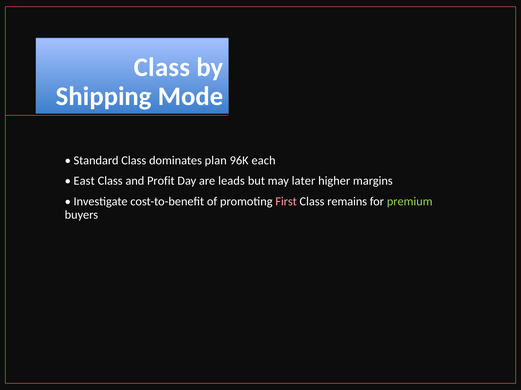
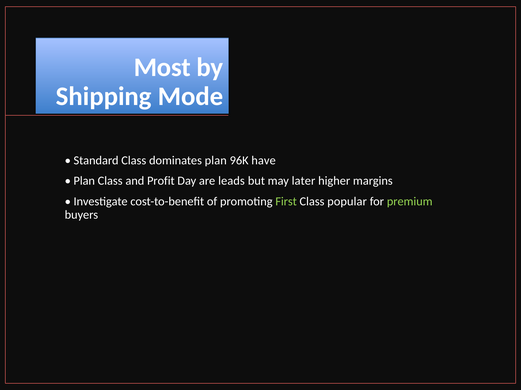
Class at (162, 68): Class -> Most
each: each -> have
East at (84, 181): East -> Plan
First colour: pink -> light green
remains: remains -> popular
